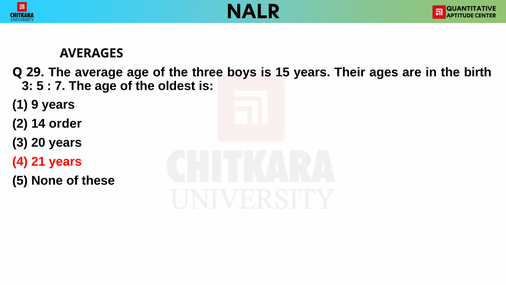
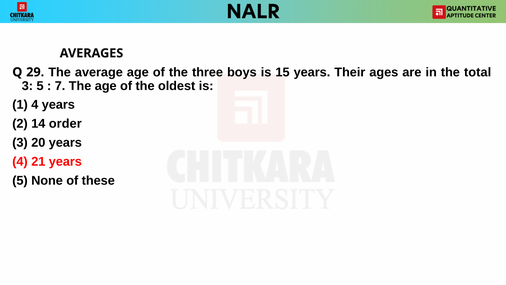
birth: birth -> total
9 at (35, 105): 9 -> 4
